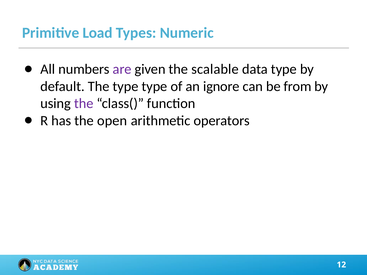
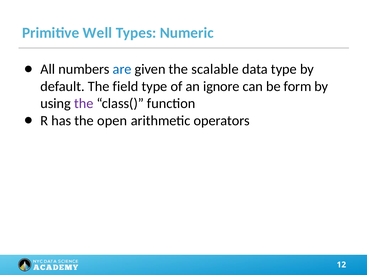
Load: Load -> Well
are colour: purple -> blue
The type: type -> field
from: from -> form
